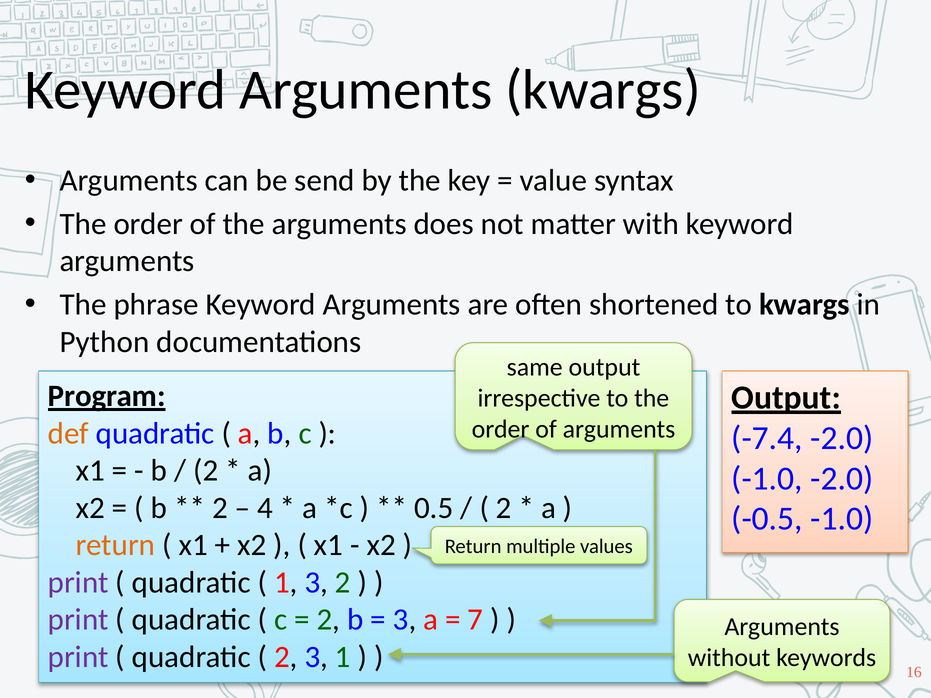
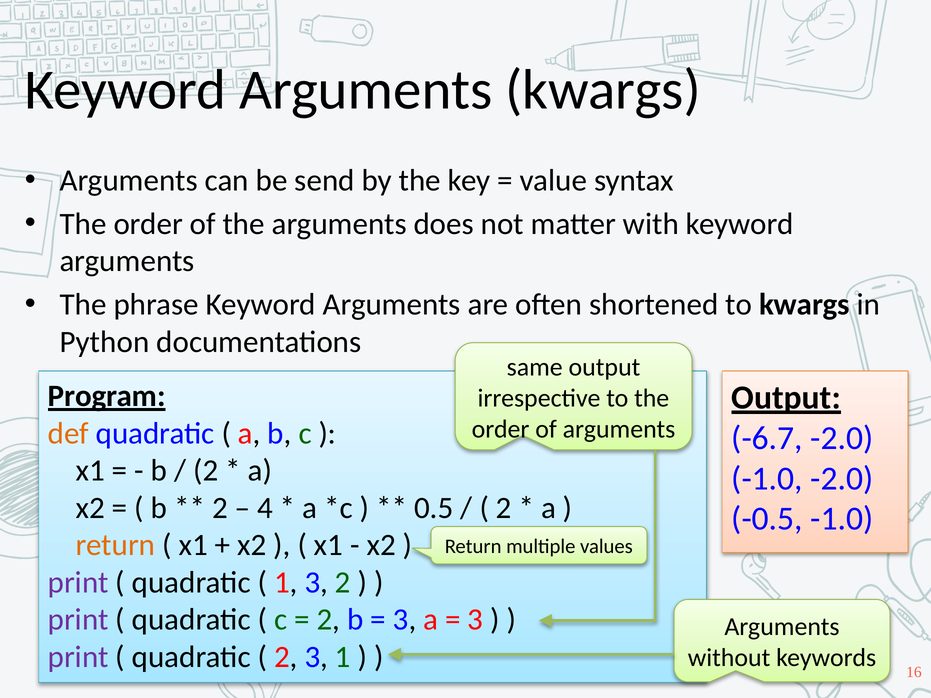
-7.4: -7.4 -> -6.7
7 at (475, 620): 7 -> 3
